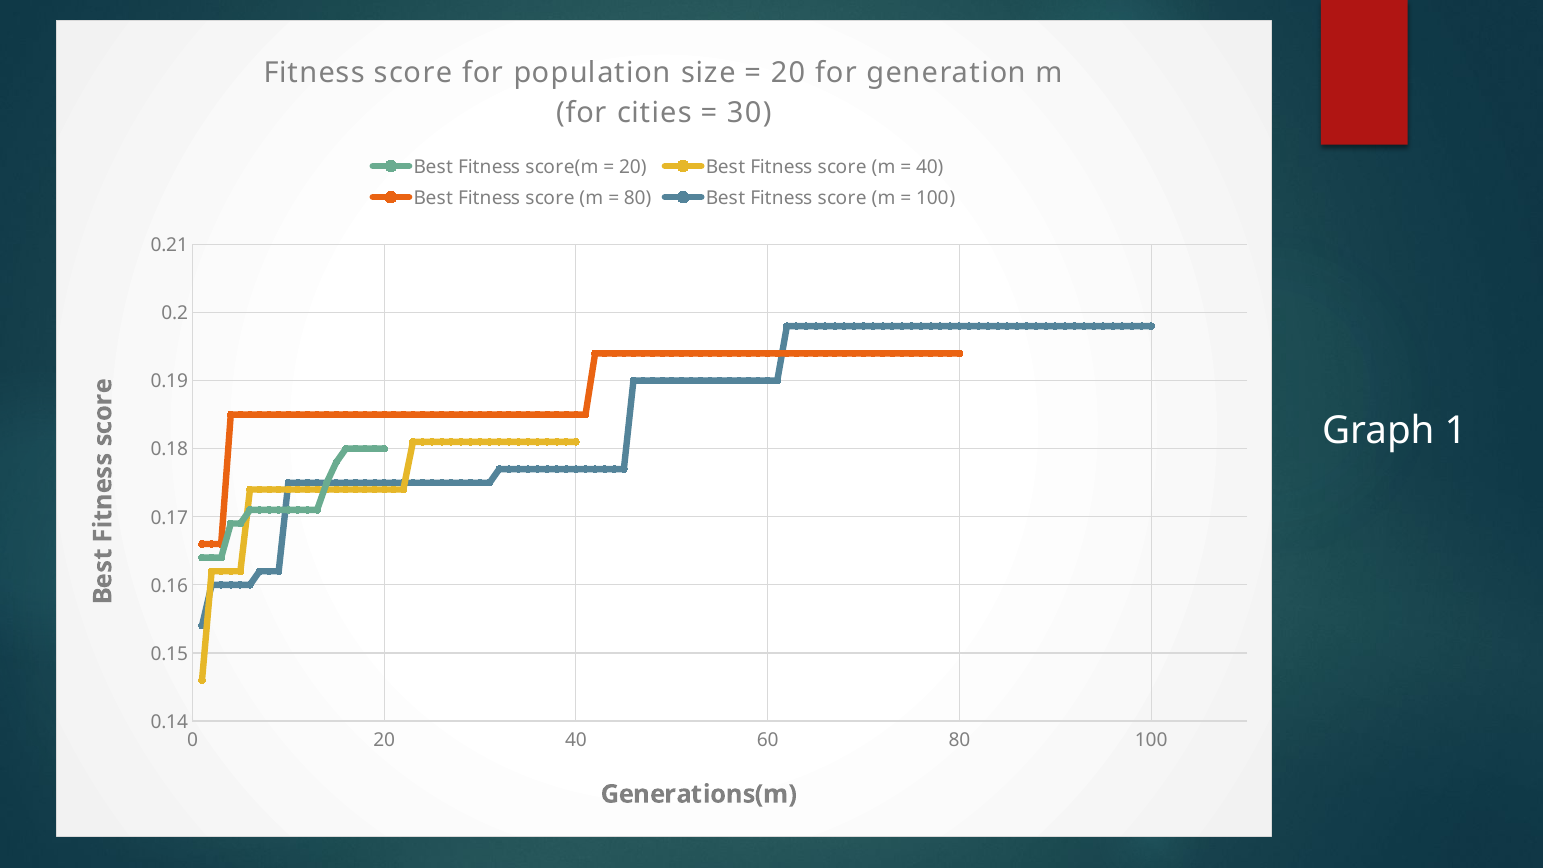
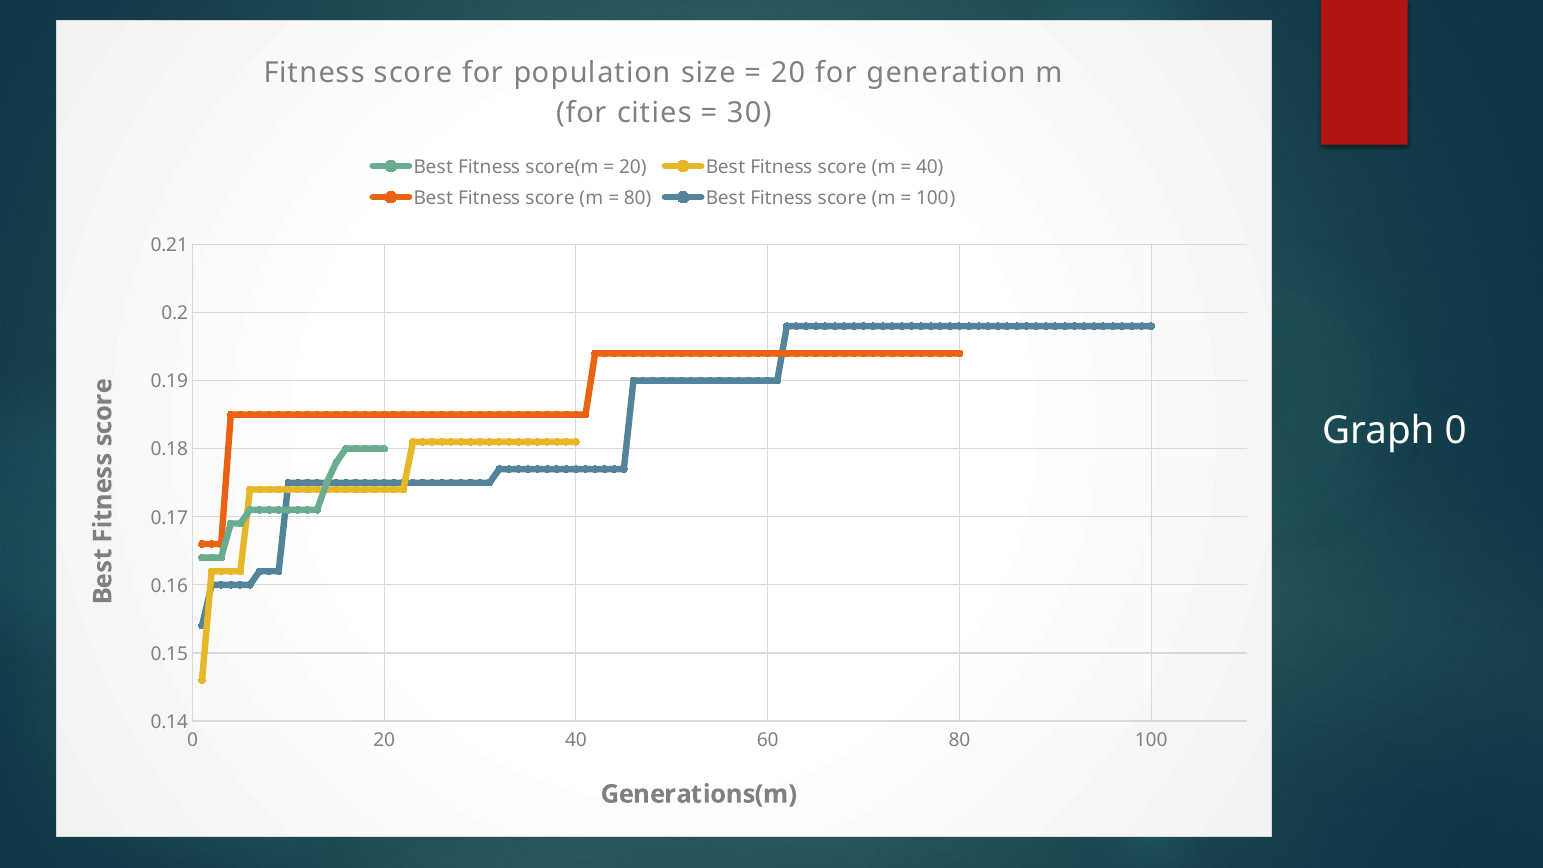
Graph 1: 1 -> 0
